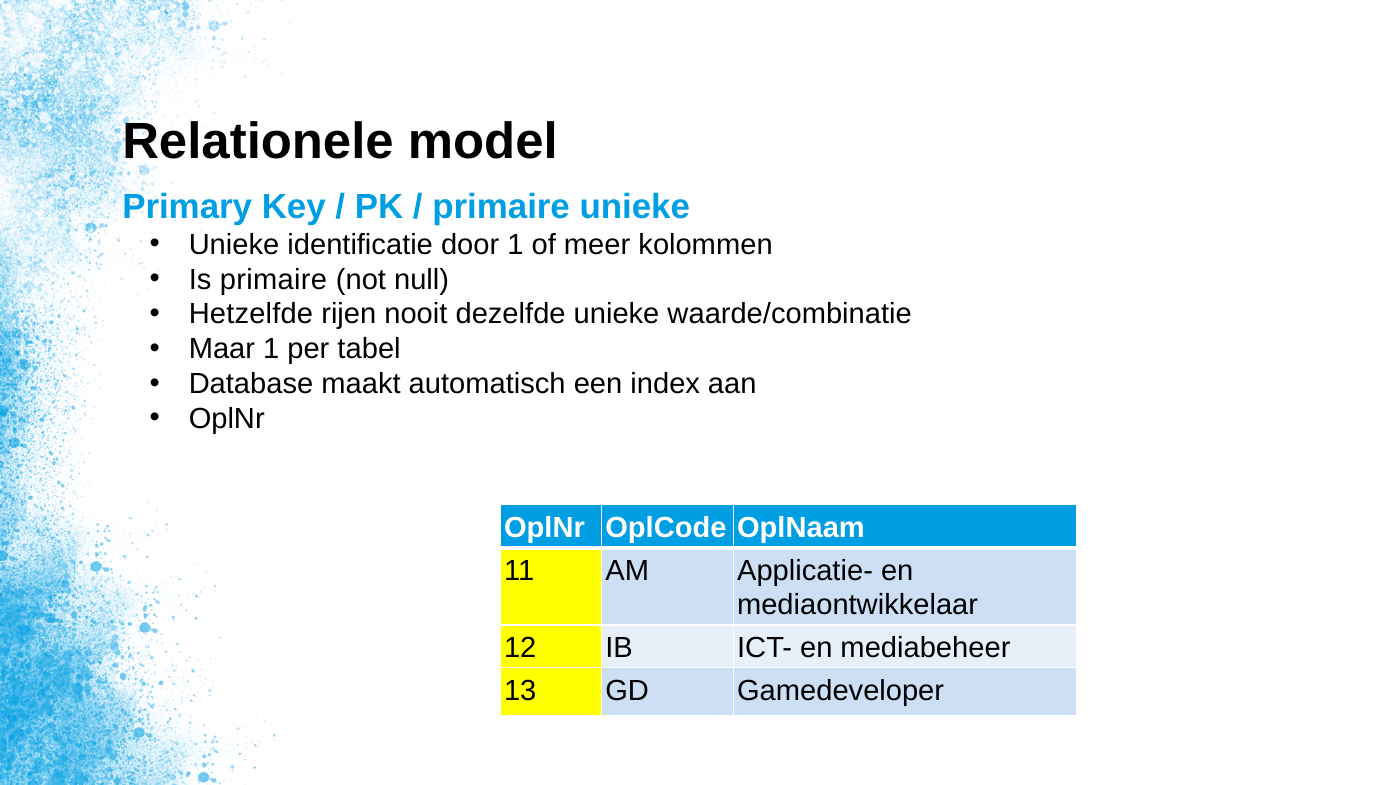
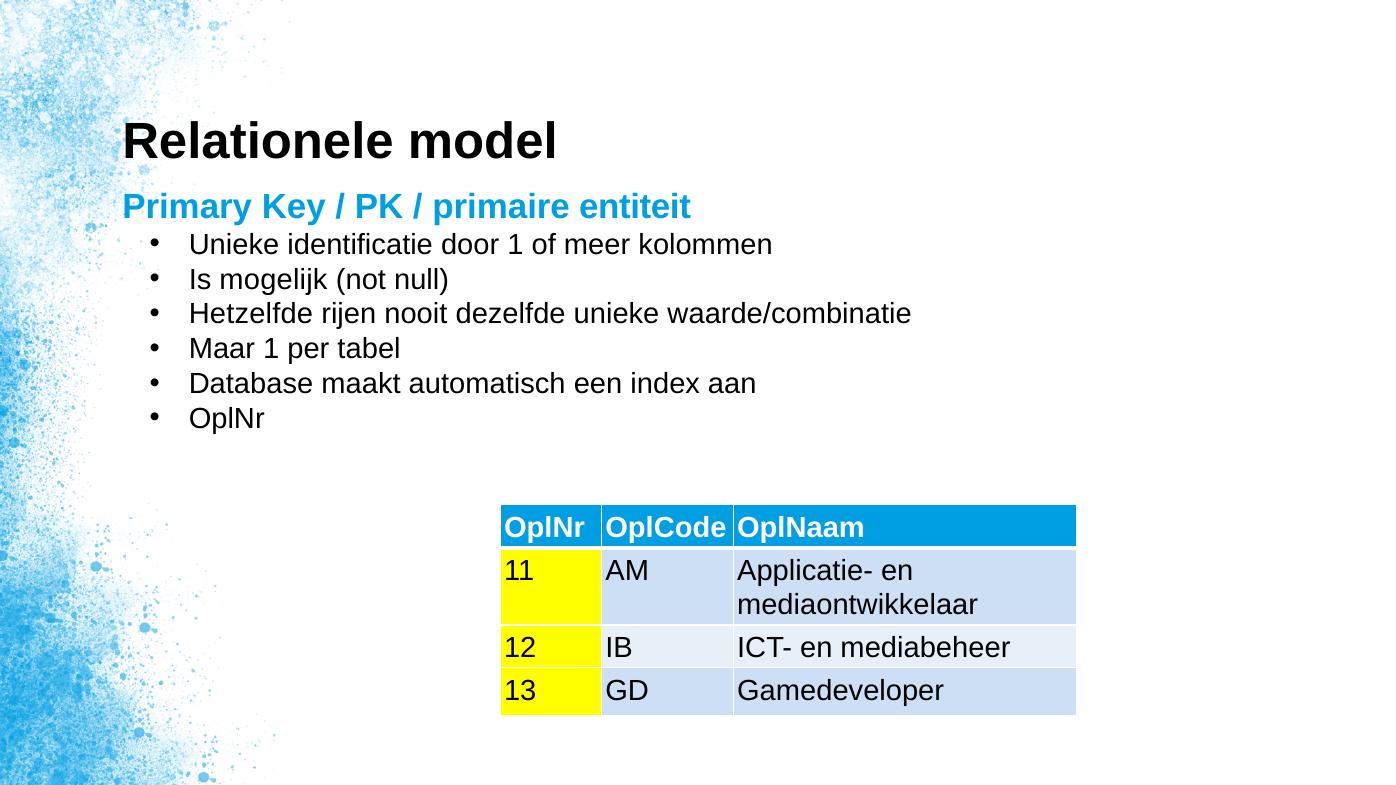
primaire unieke: unieke -> entiteit
Is primaire: primaire -> mogelijk
